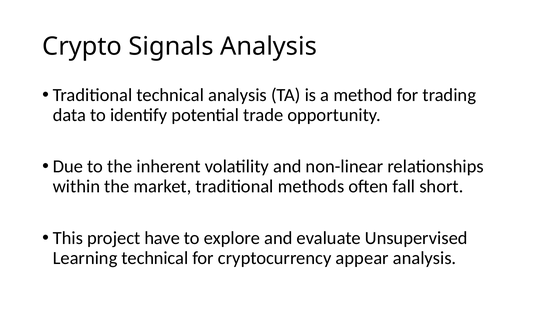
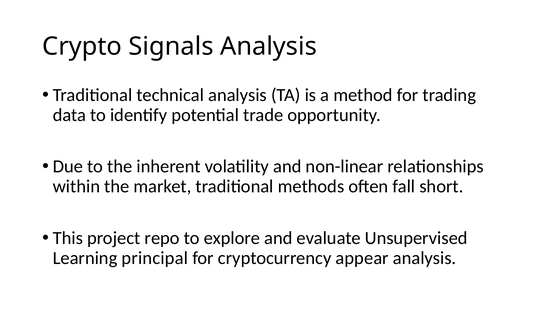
have: have -> repo
Learning technical: technical -> principal
